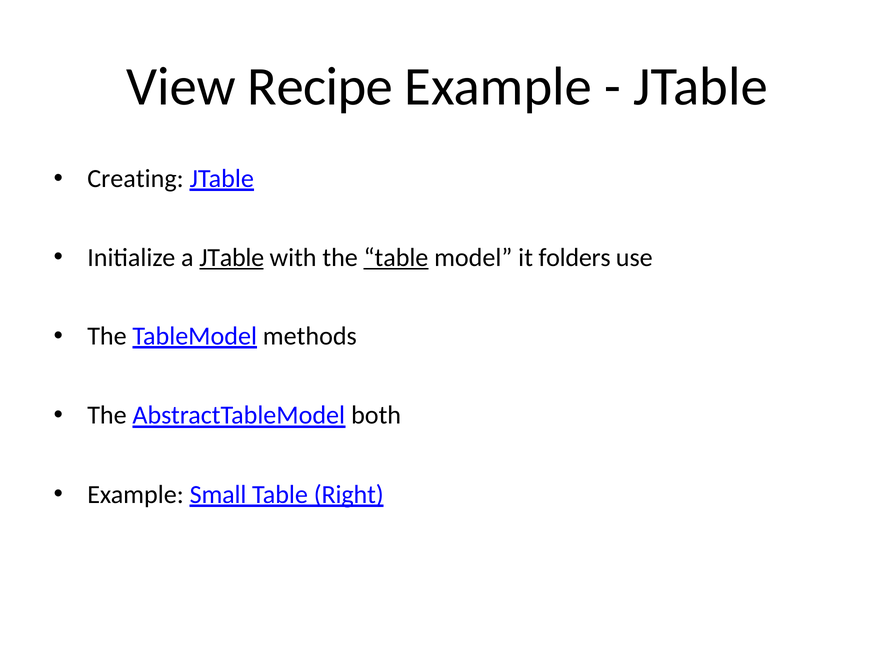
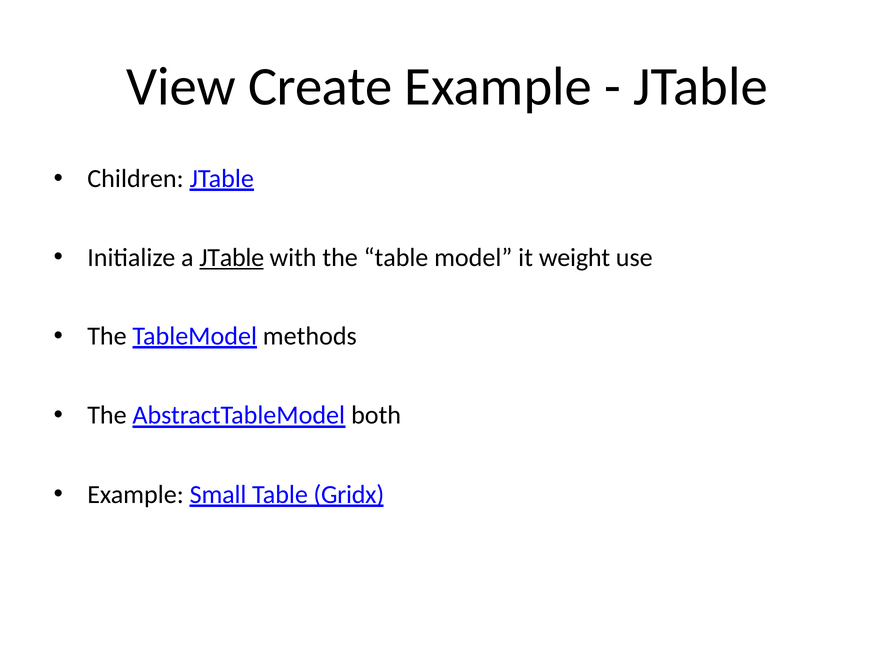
Recipe: Recipe -> Create
Creating: Creating -> Children
table at (396, 258) underline: present -> none
folders: folders -> weight
Right: Right -> Gridx
